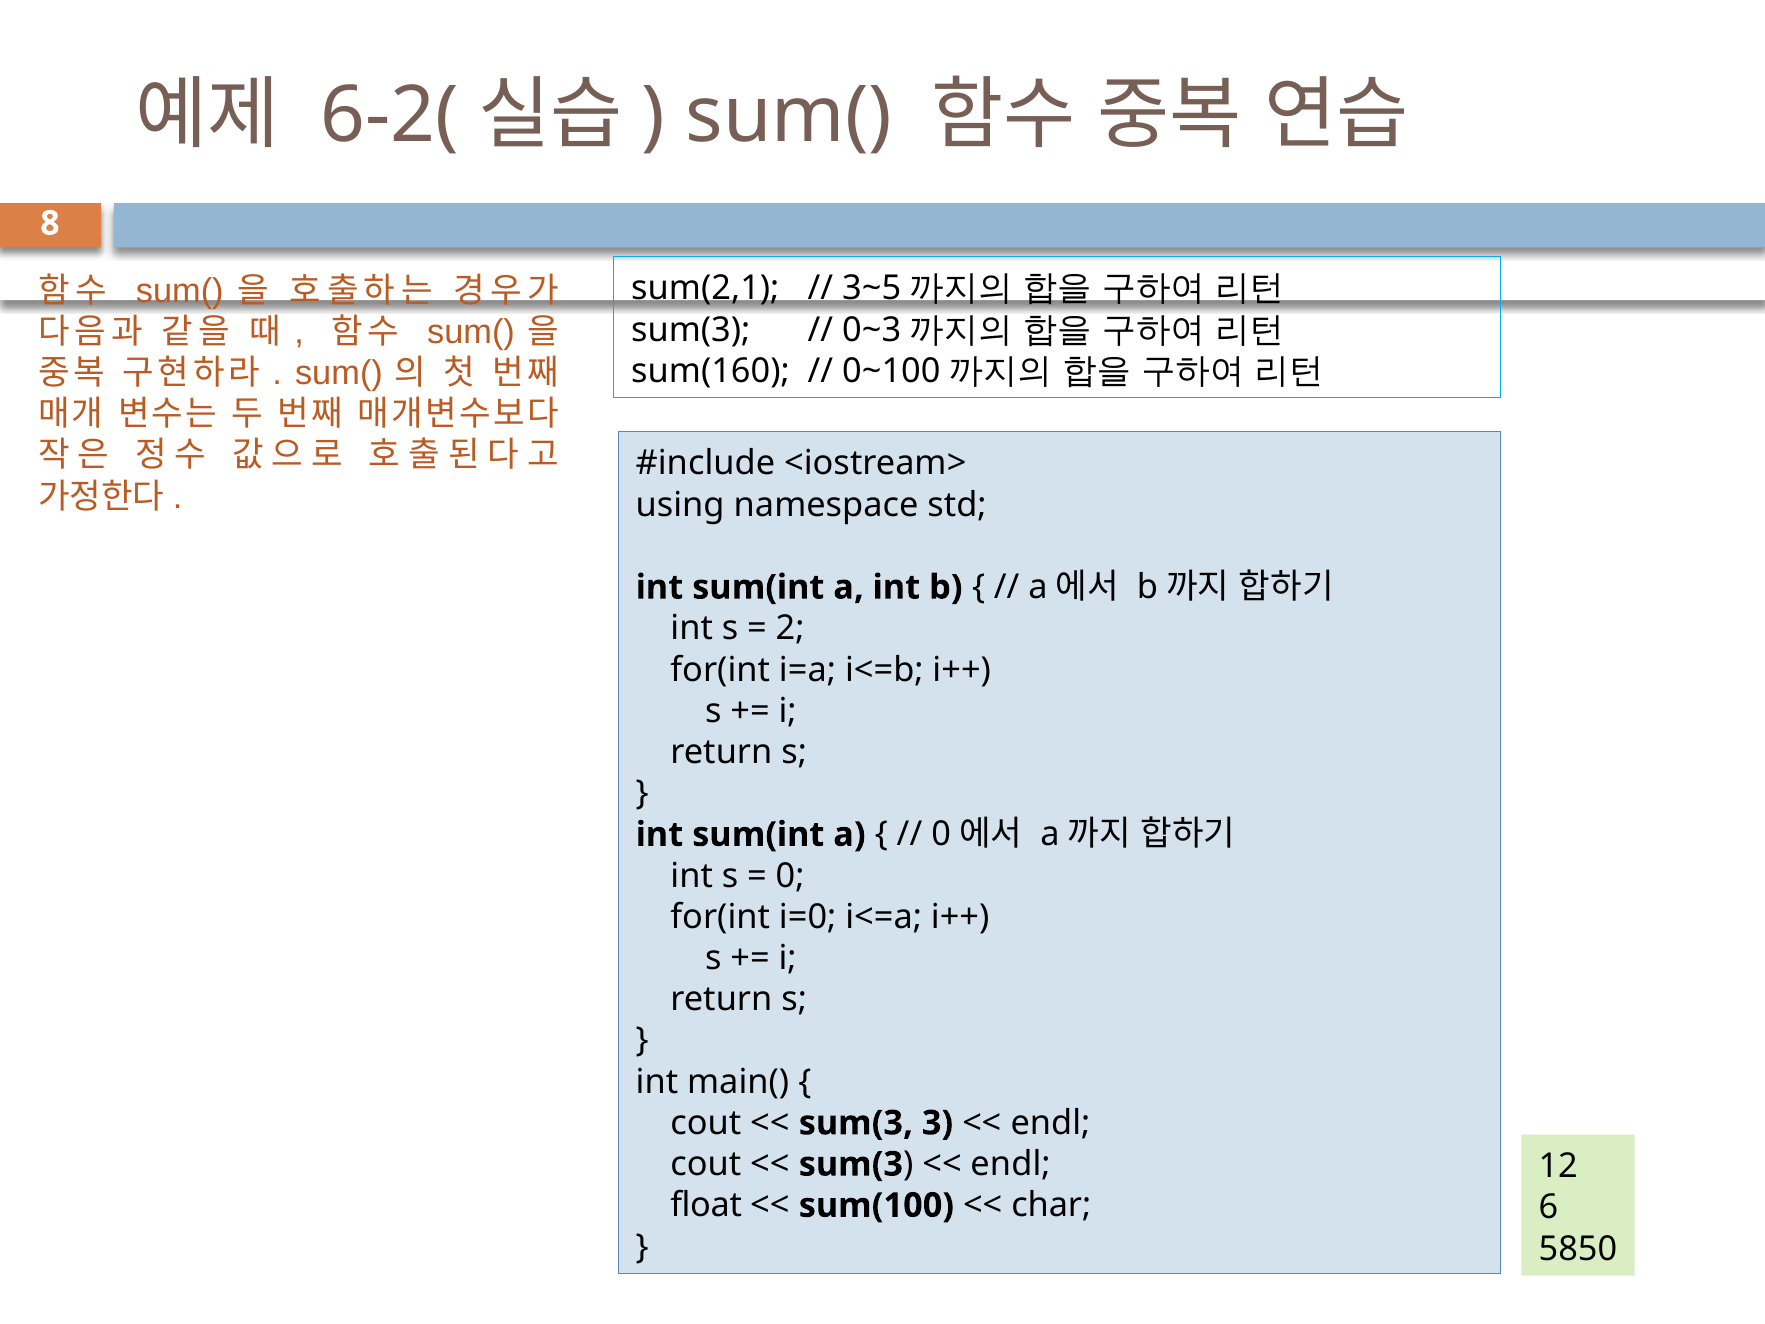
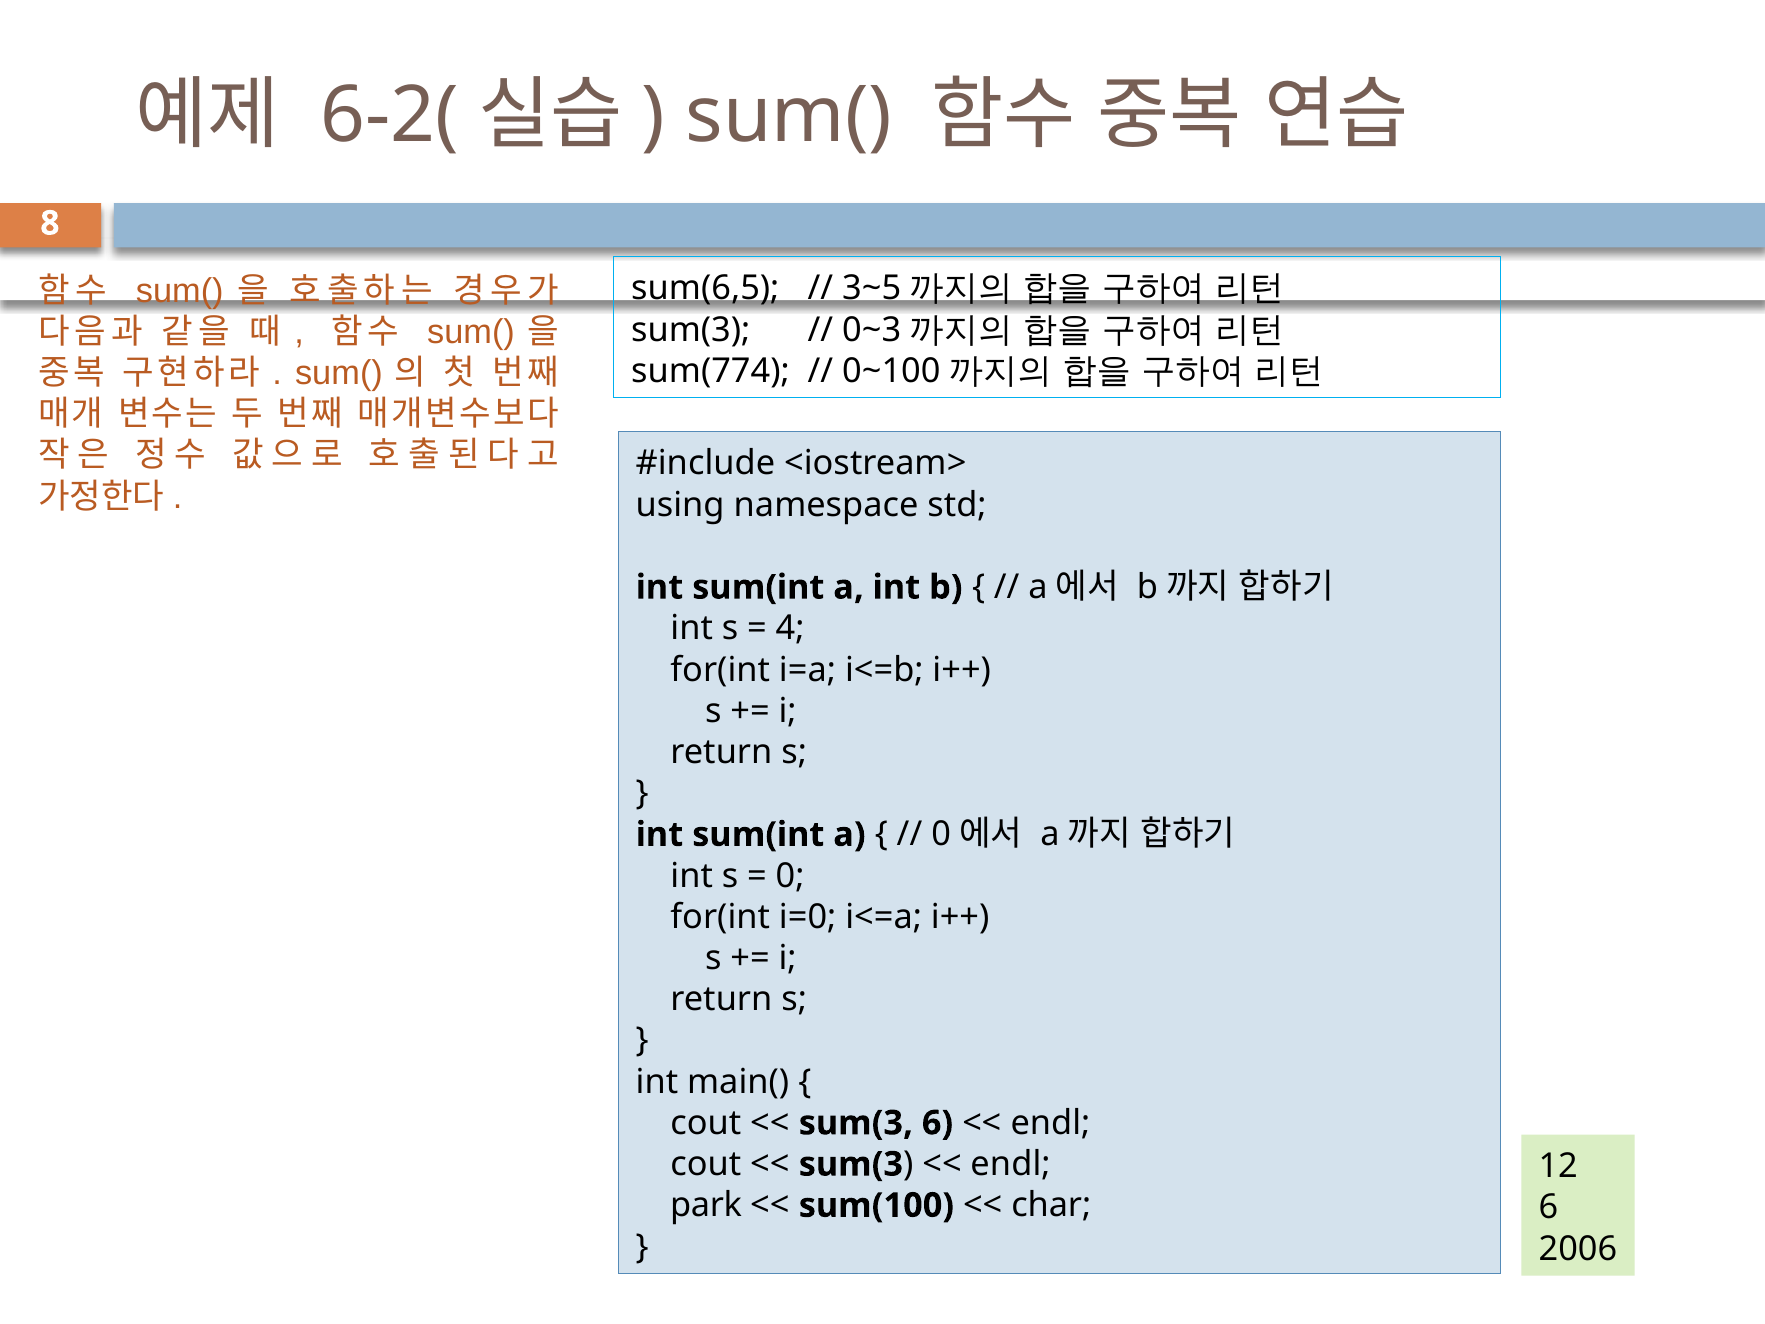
sum(2,1: sum(2,1 -> sum(6,5
sum(160: sum(160 -> sum(774
2: 2 -> 4
sum(3 3: 3 -> 6
float: float -> park
5850: 5850 -> 2006
